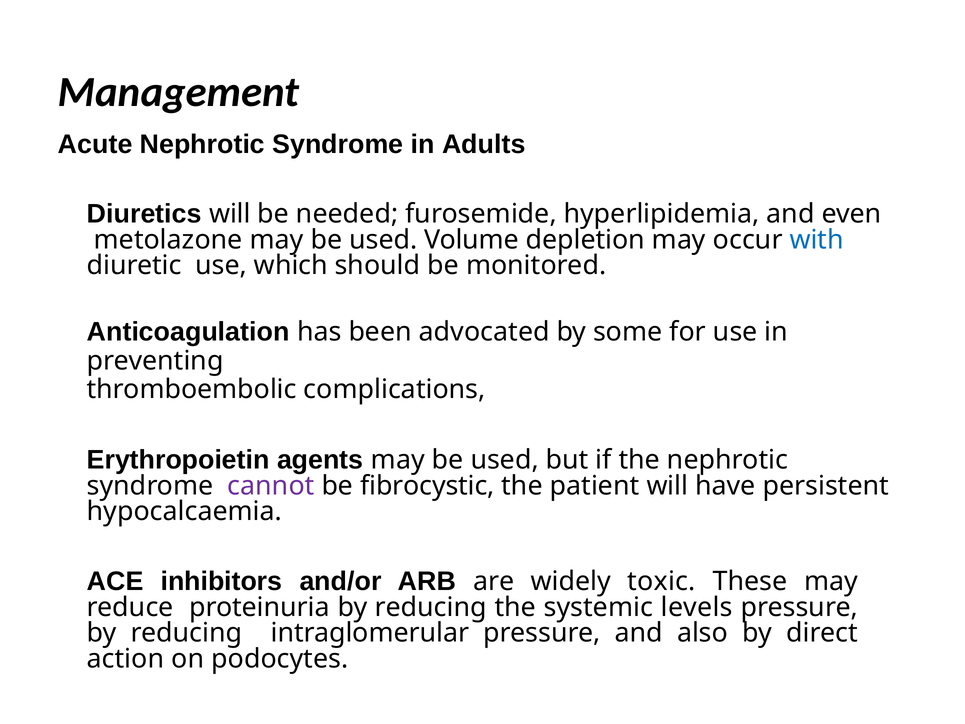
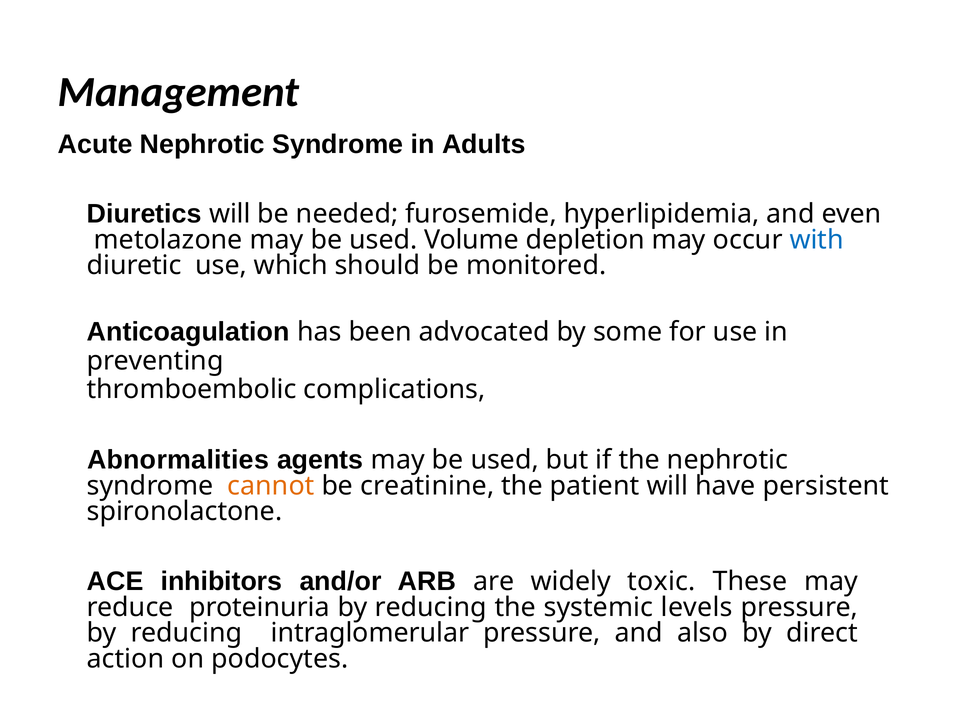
Erythropoietin: Erythropoietin -> Abnormalities
cannot colour: purple -> orange
fibrocystic: fibrocystic -> creatinine
hypocalcaemia: hypocalcaemia -> spironolactone
